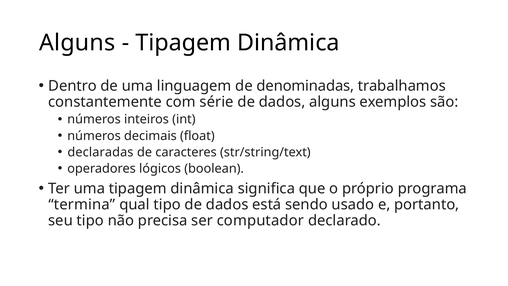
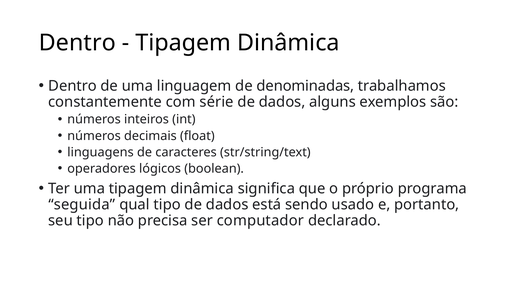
Alguns at (77, 43): Alguns -> Dentro
declaradas: declaradas -> linguagens
termina: termina -> seguida
